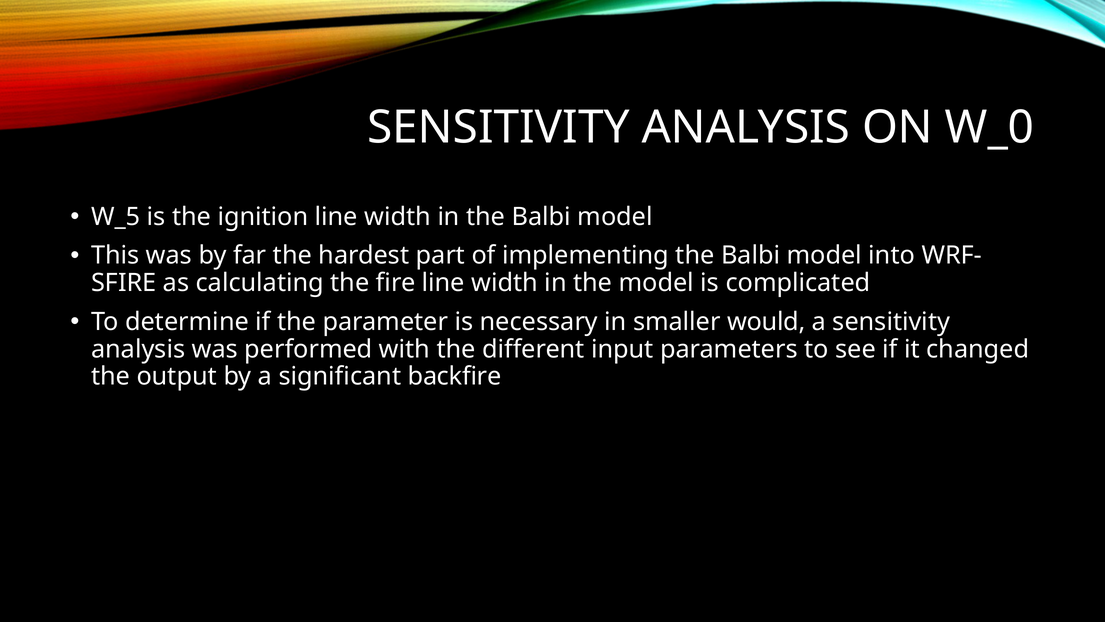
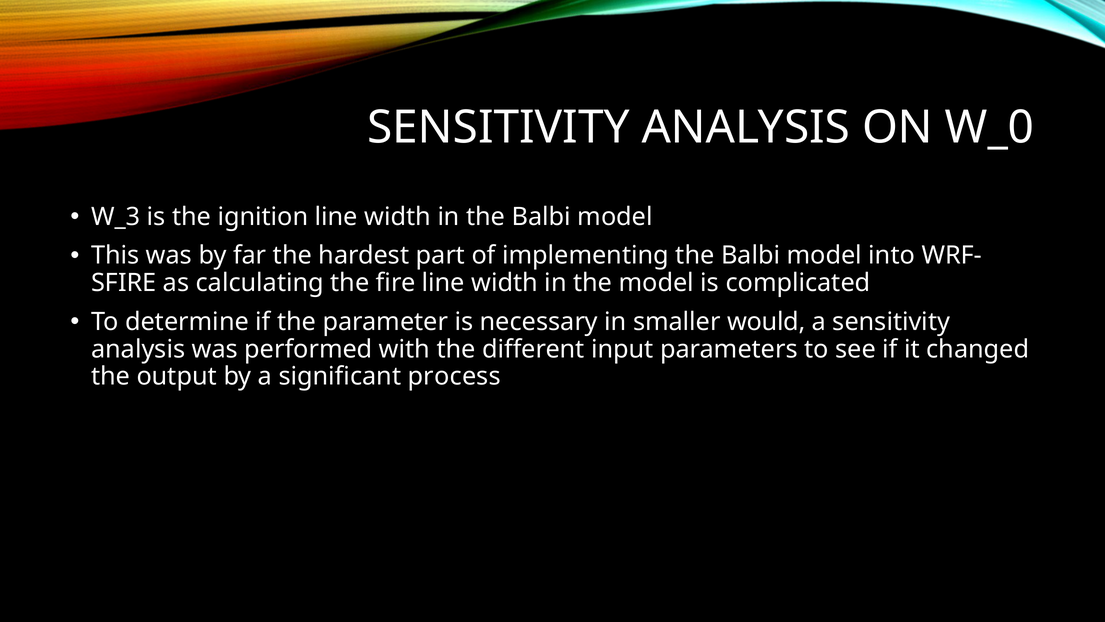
W_5: W_5 -> W_3
backfire: backfire -> process
